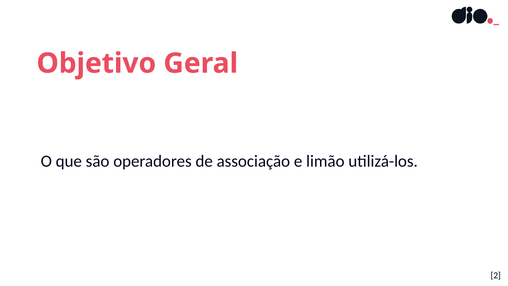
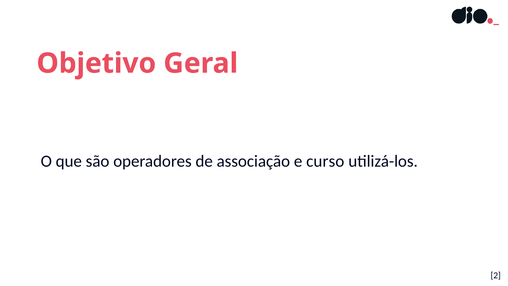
limão: limão -> curso
